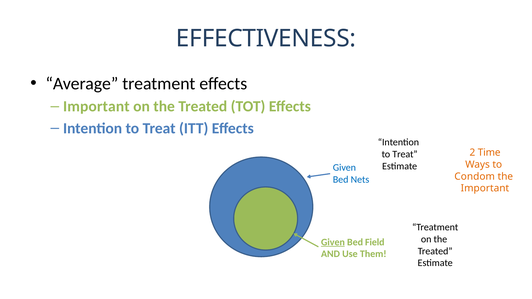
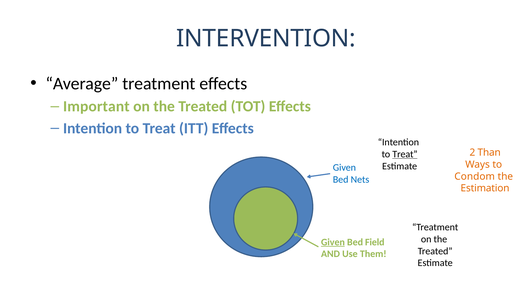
EFFECTIVENESS: EFFECTIVENESS -> INTERVENTION
Time: Time -> Than
Treat at (405, 154) underline: none -> present
Important at (485, 189): Important -> Estimation
